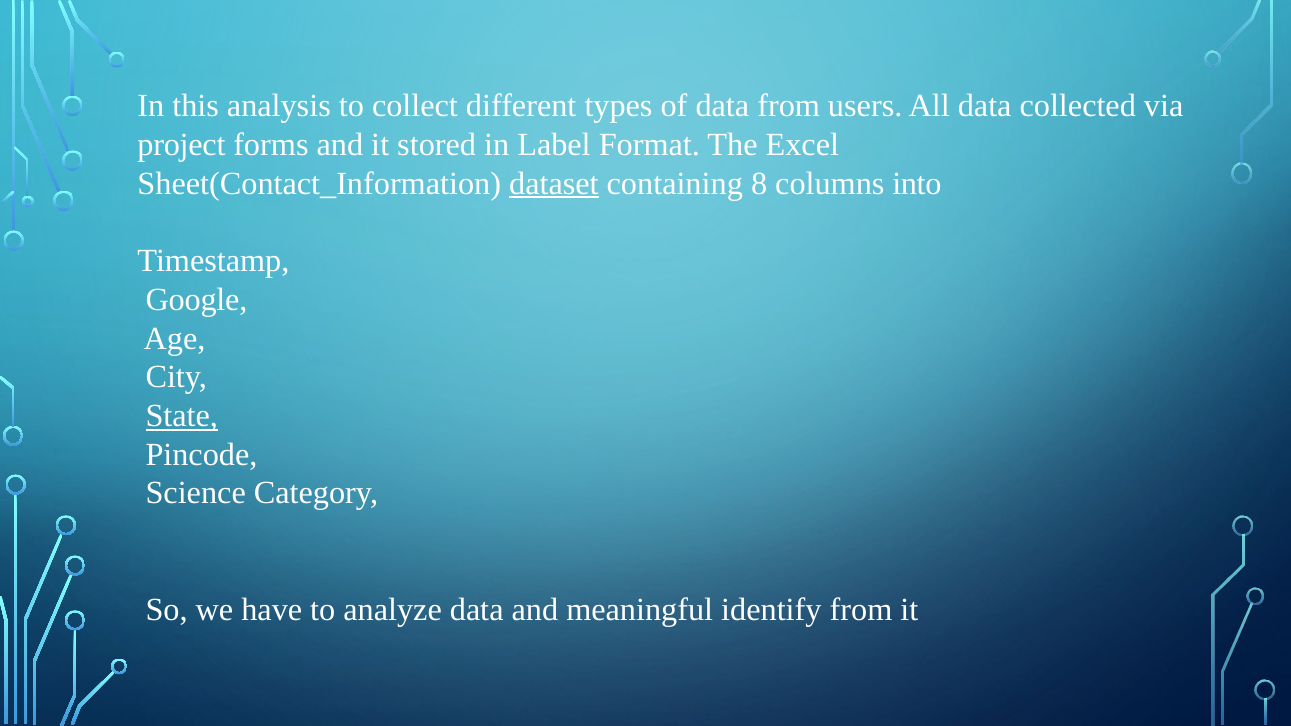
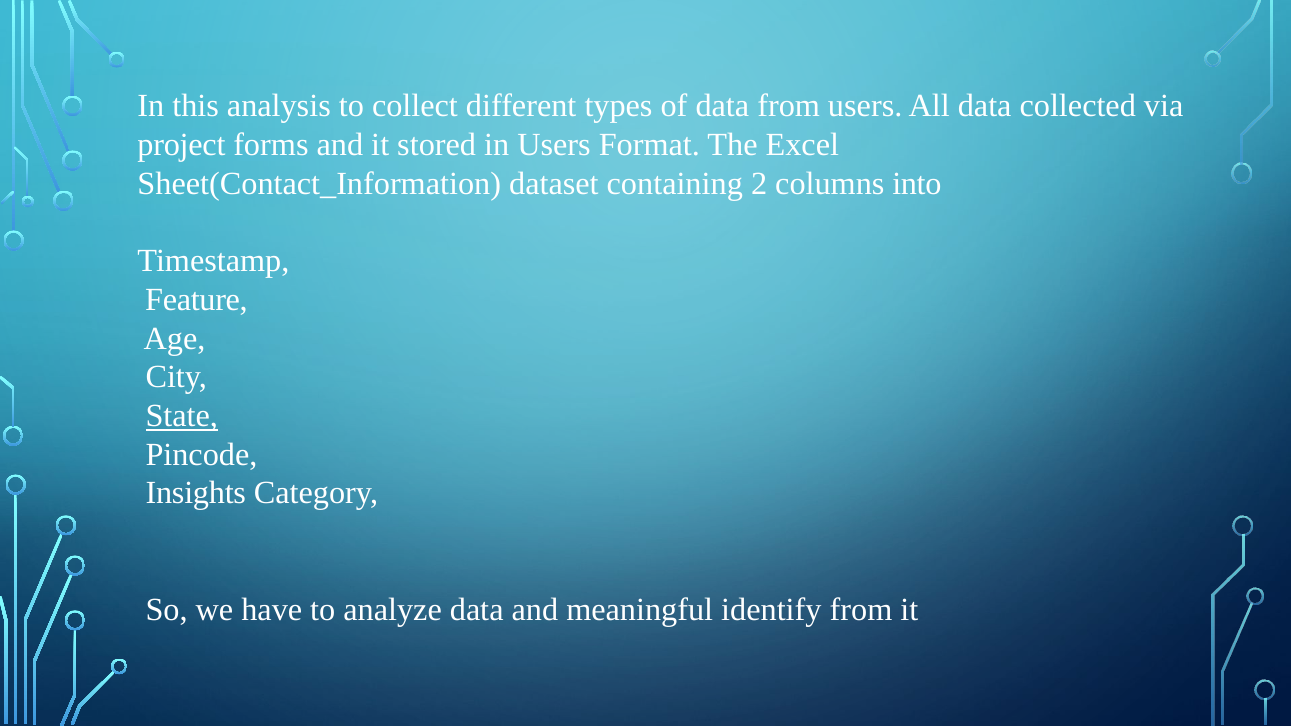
in Label: Label -> Users
dataset underline: present -> none
8: 8 -> 2
Google: Google -> Feature
Science: Science -> Insights
